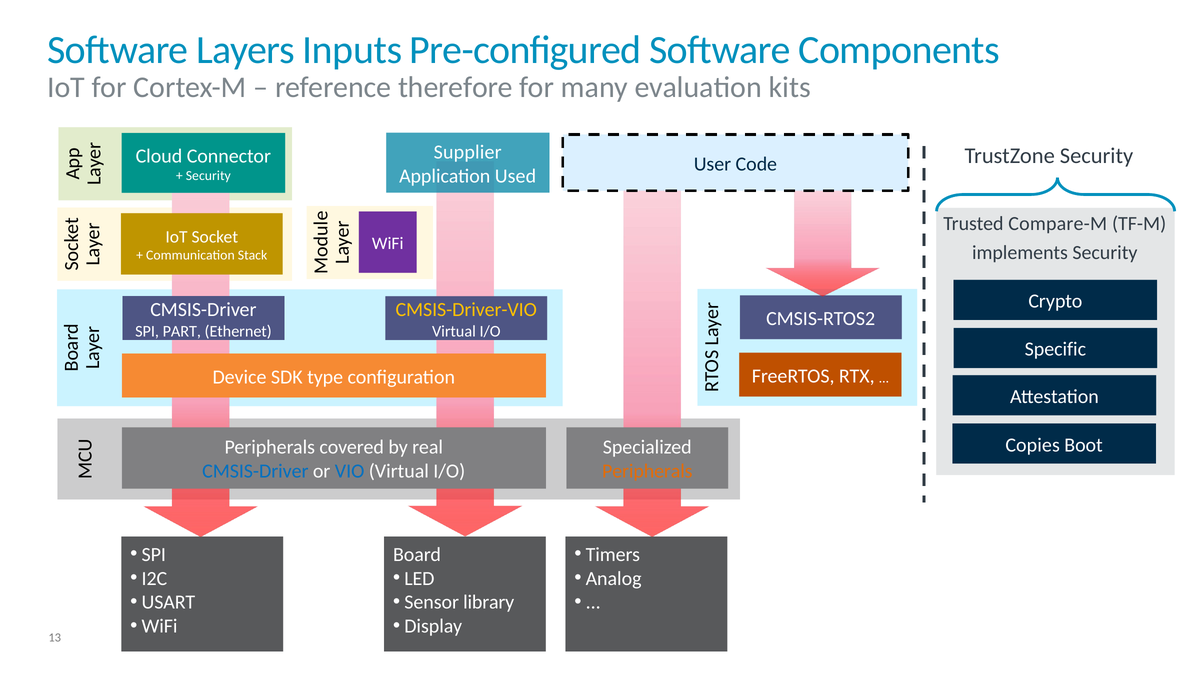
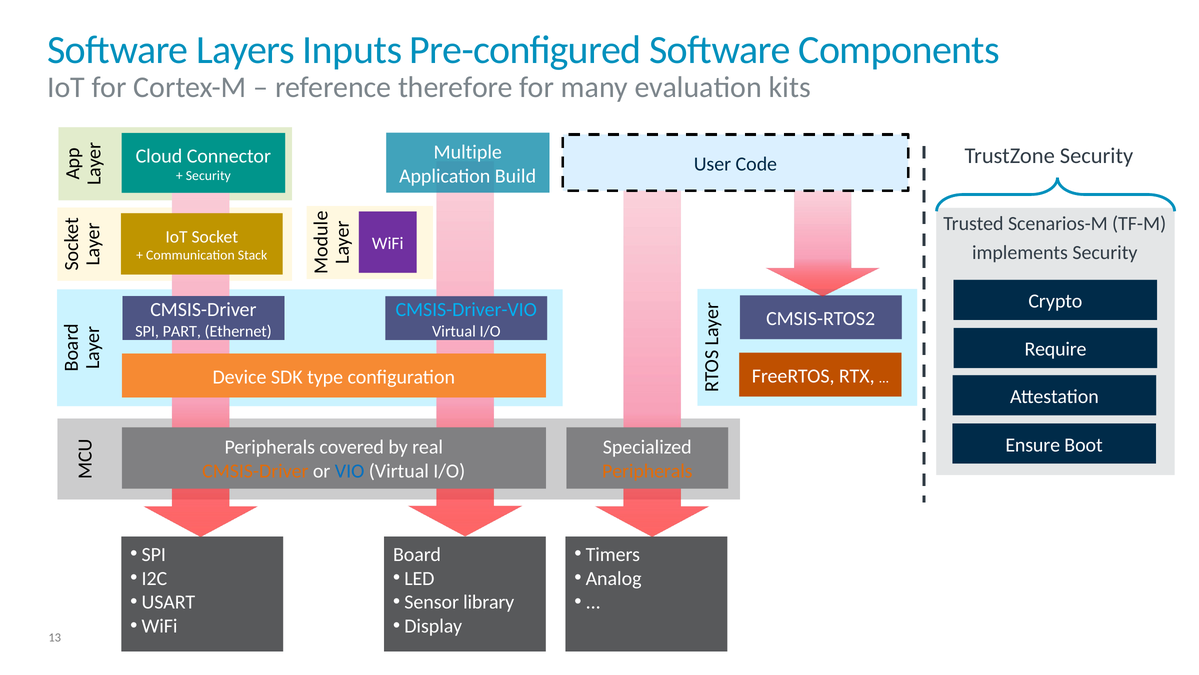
Supplier: Supplier -> Multiple
Used: Used -> Build
Compare-M: Compare-M -> Scenarios-M
CMSIS-Driver-VIO colour: yellow -> light blue
Specific: Specific -> Require
Copies: Copies -> Ensure
CMSIS-Driver at (255, 471) colour: blue -> orange
